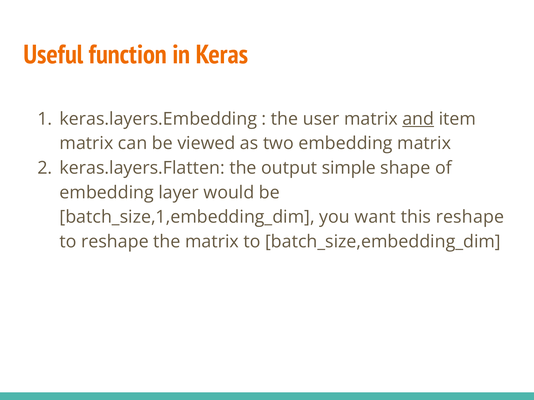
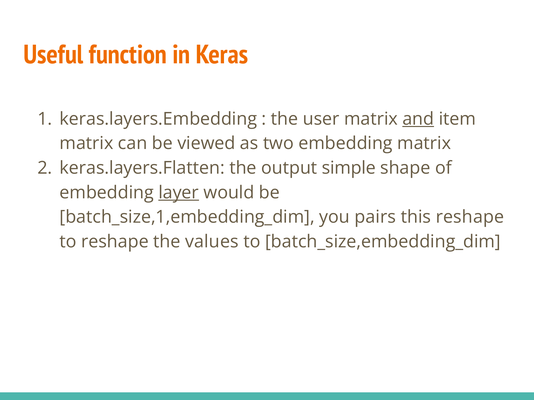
layer underline: none -> present
want: want -> pairs
the matrix: matrix -> values
